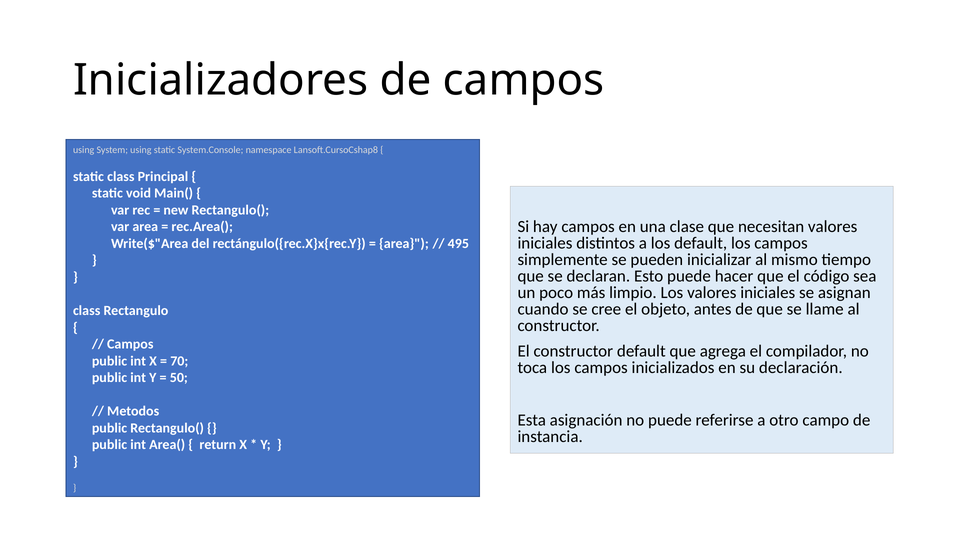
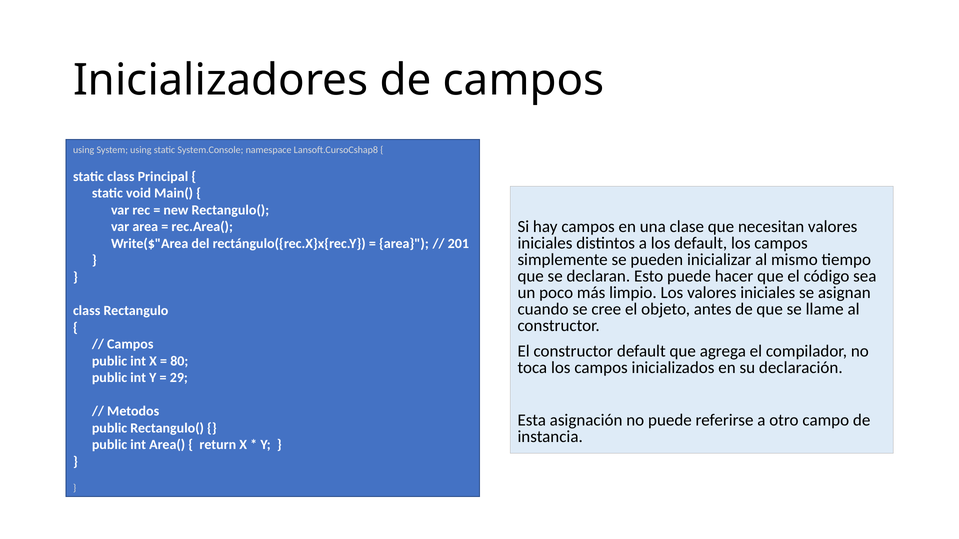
495: 495 -> 201
70: 70 -> 80
50: 50 -> 29
